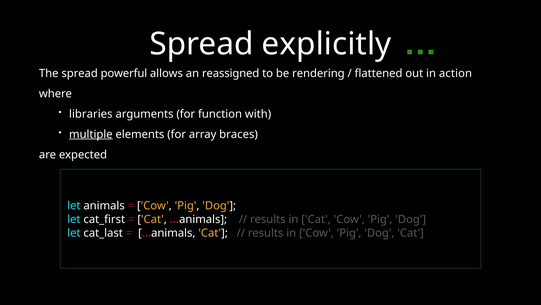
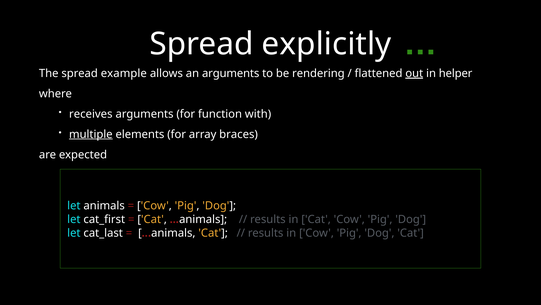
powerful: powerful -> example
an reassigned: reassigned -> arguments
out underline: none -> present
action: action -> helper
libraries: libraries -> receives
